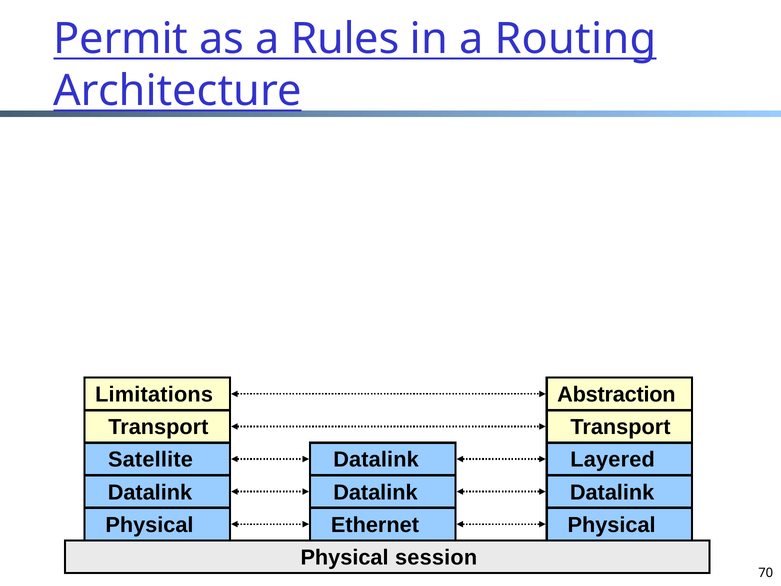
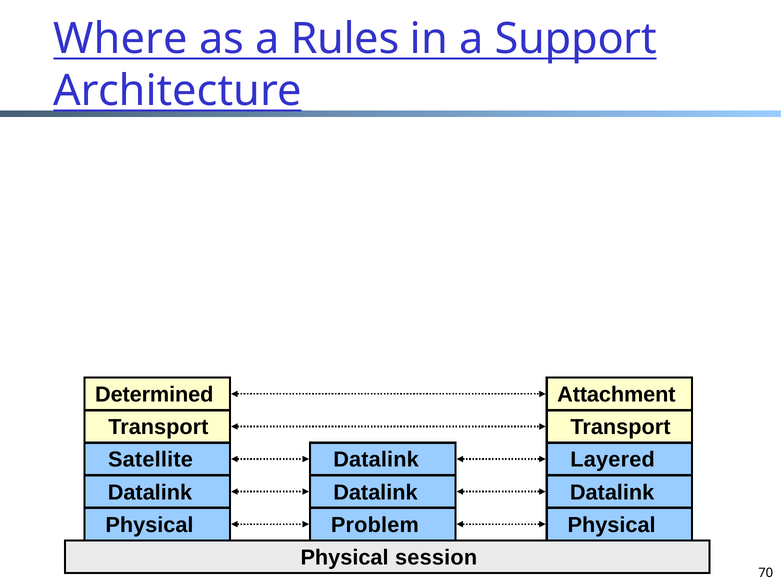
Permit: Permit -> Where
Routing: Routing -> Support
Limitations: Limitations -> Determined
Abstraction: Abstraction -> Attachment
Ethernet: Ethernet -> Problem
